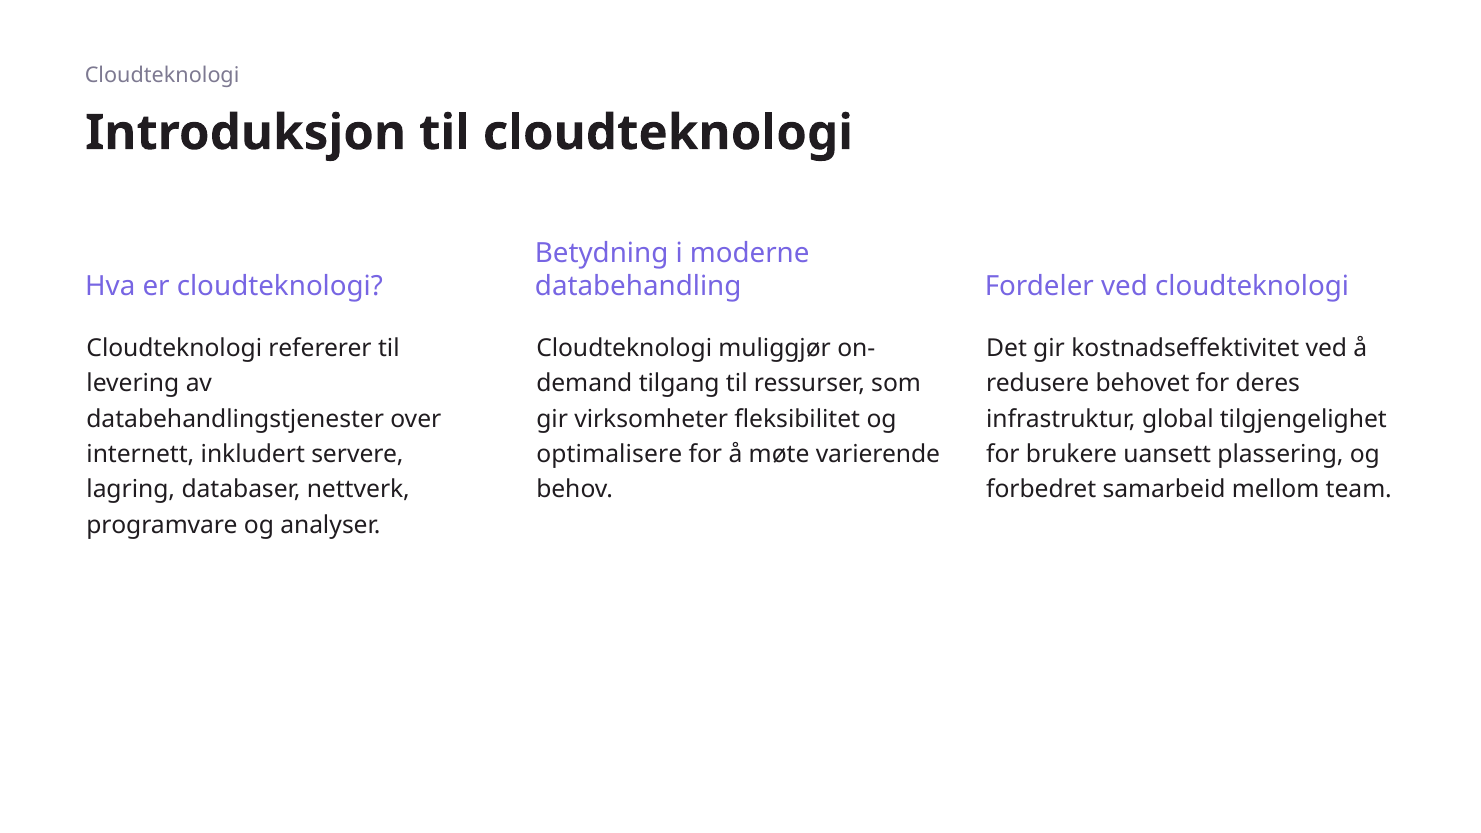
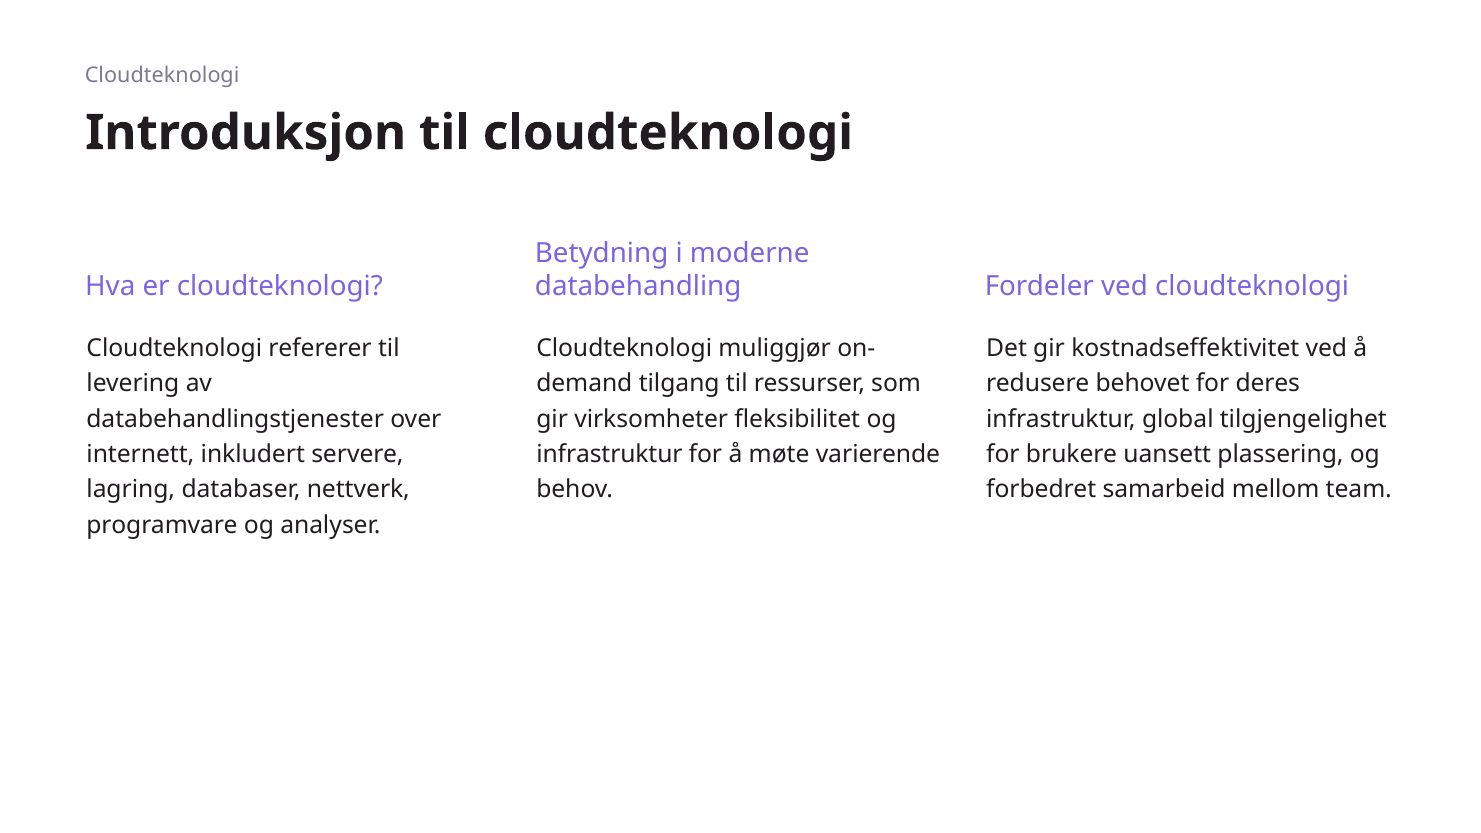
optimalisere at (609, 454): optimalisere -> infrastruktur
